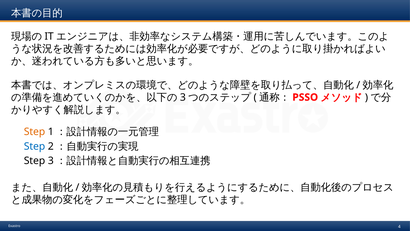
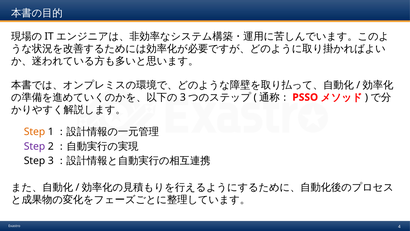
Step at (35, 146) colour: blue -> purple
